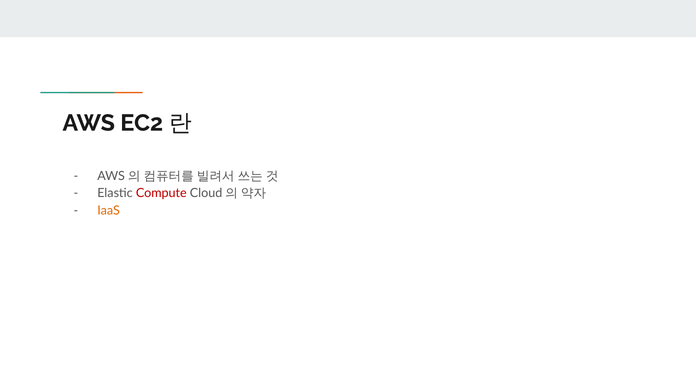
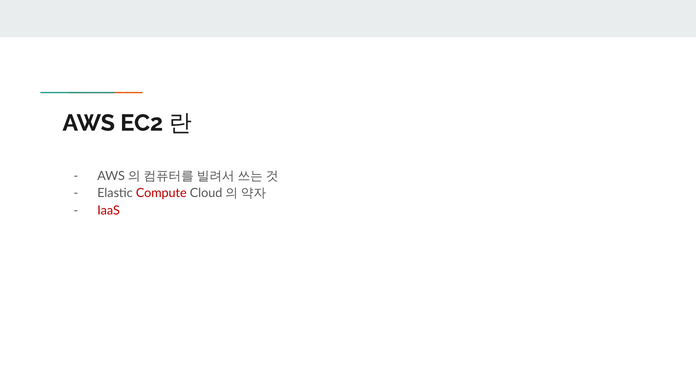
IaaS colour: orange -> red
